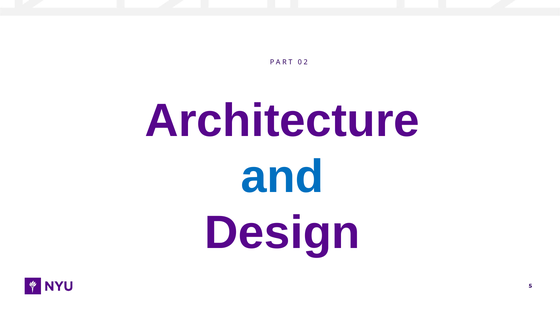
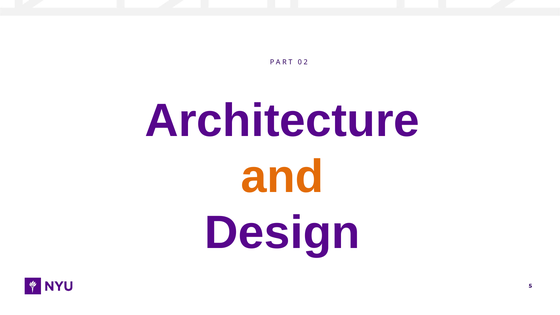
and colour: blue -> orange
